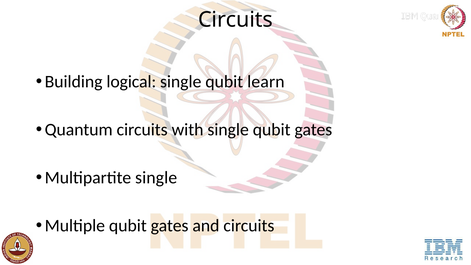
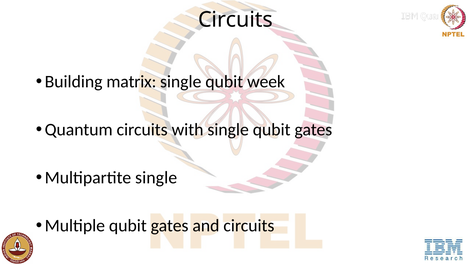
logical: logical -> matrix
learn: learn -> week
